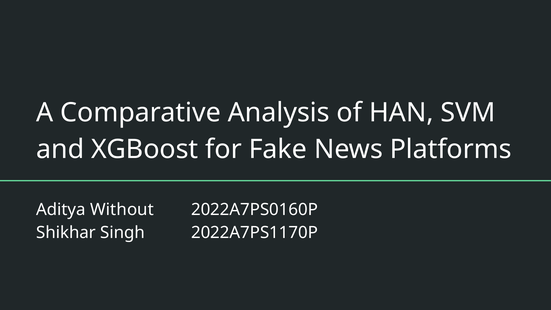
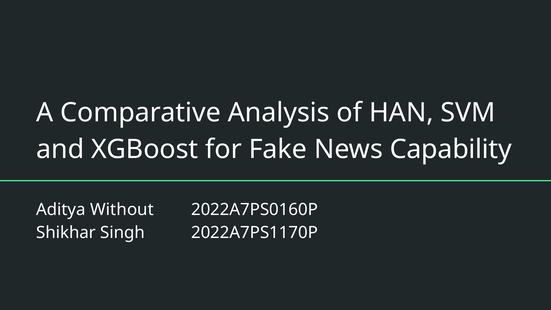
Platforms: Platforms -> Capability
